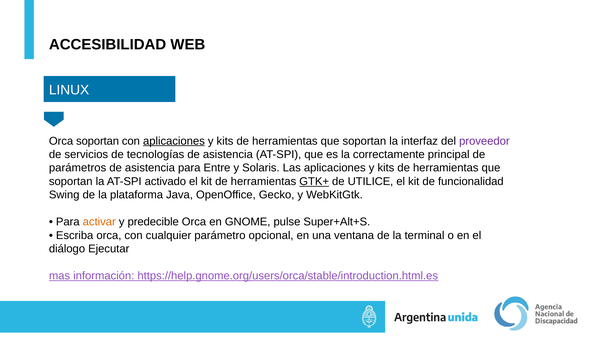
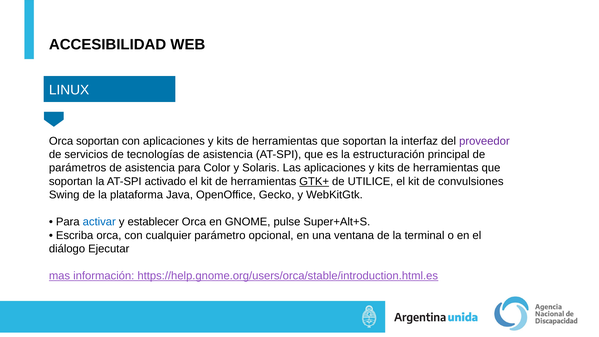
aplicaciones at (174, 141) underline: present -> none
correctamente: correctamente -> estructuración
Entre: Entre -> Color
funcionalidad: funcionalidad -> convulsiones
activar colour: orange -> blue
predecible: predecible -> establecer
